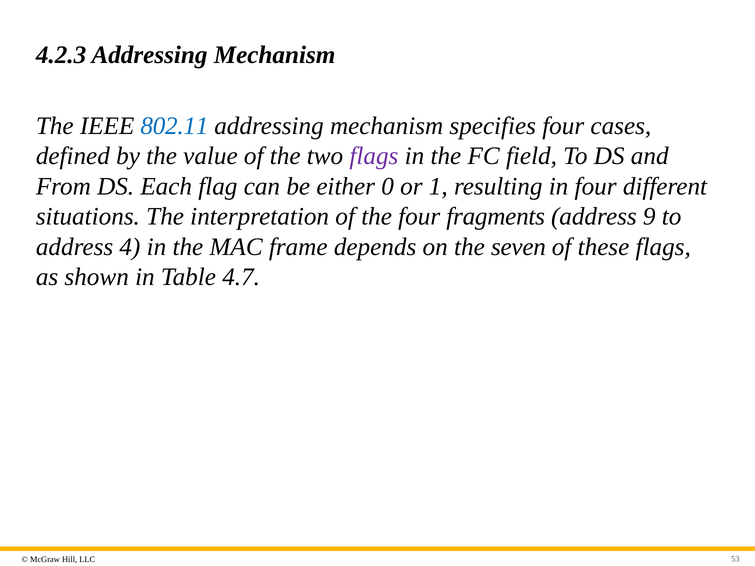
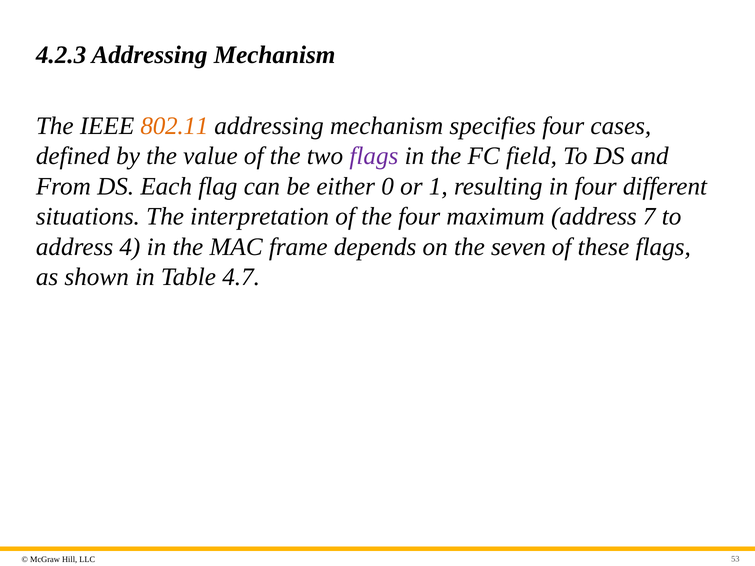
802.11 colour: blue -> orange
fragments: fragments -> maximum
9: 9 -> 7
